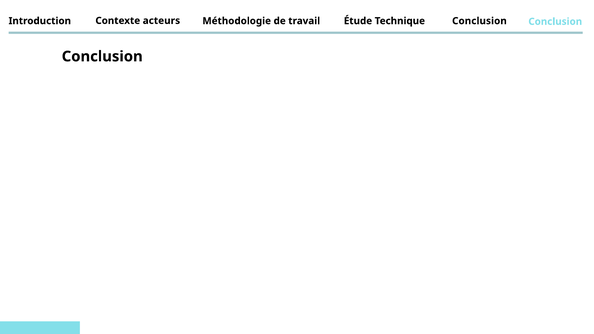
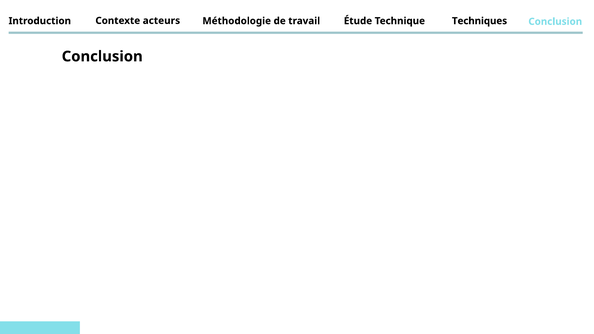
travail Conclusion: Conclusion -> Techniques
